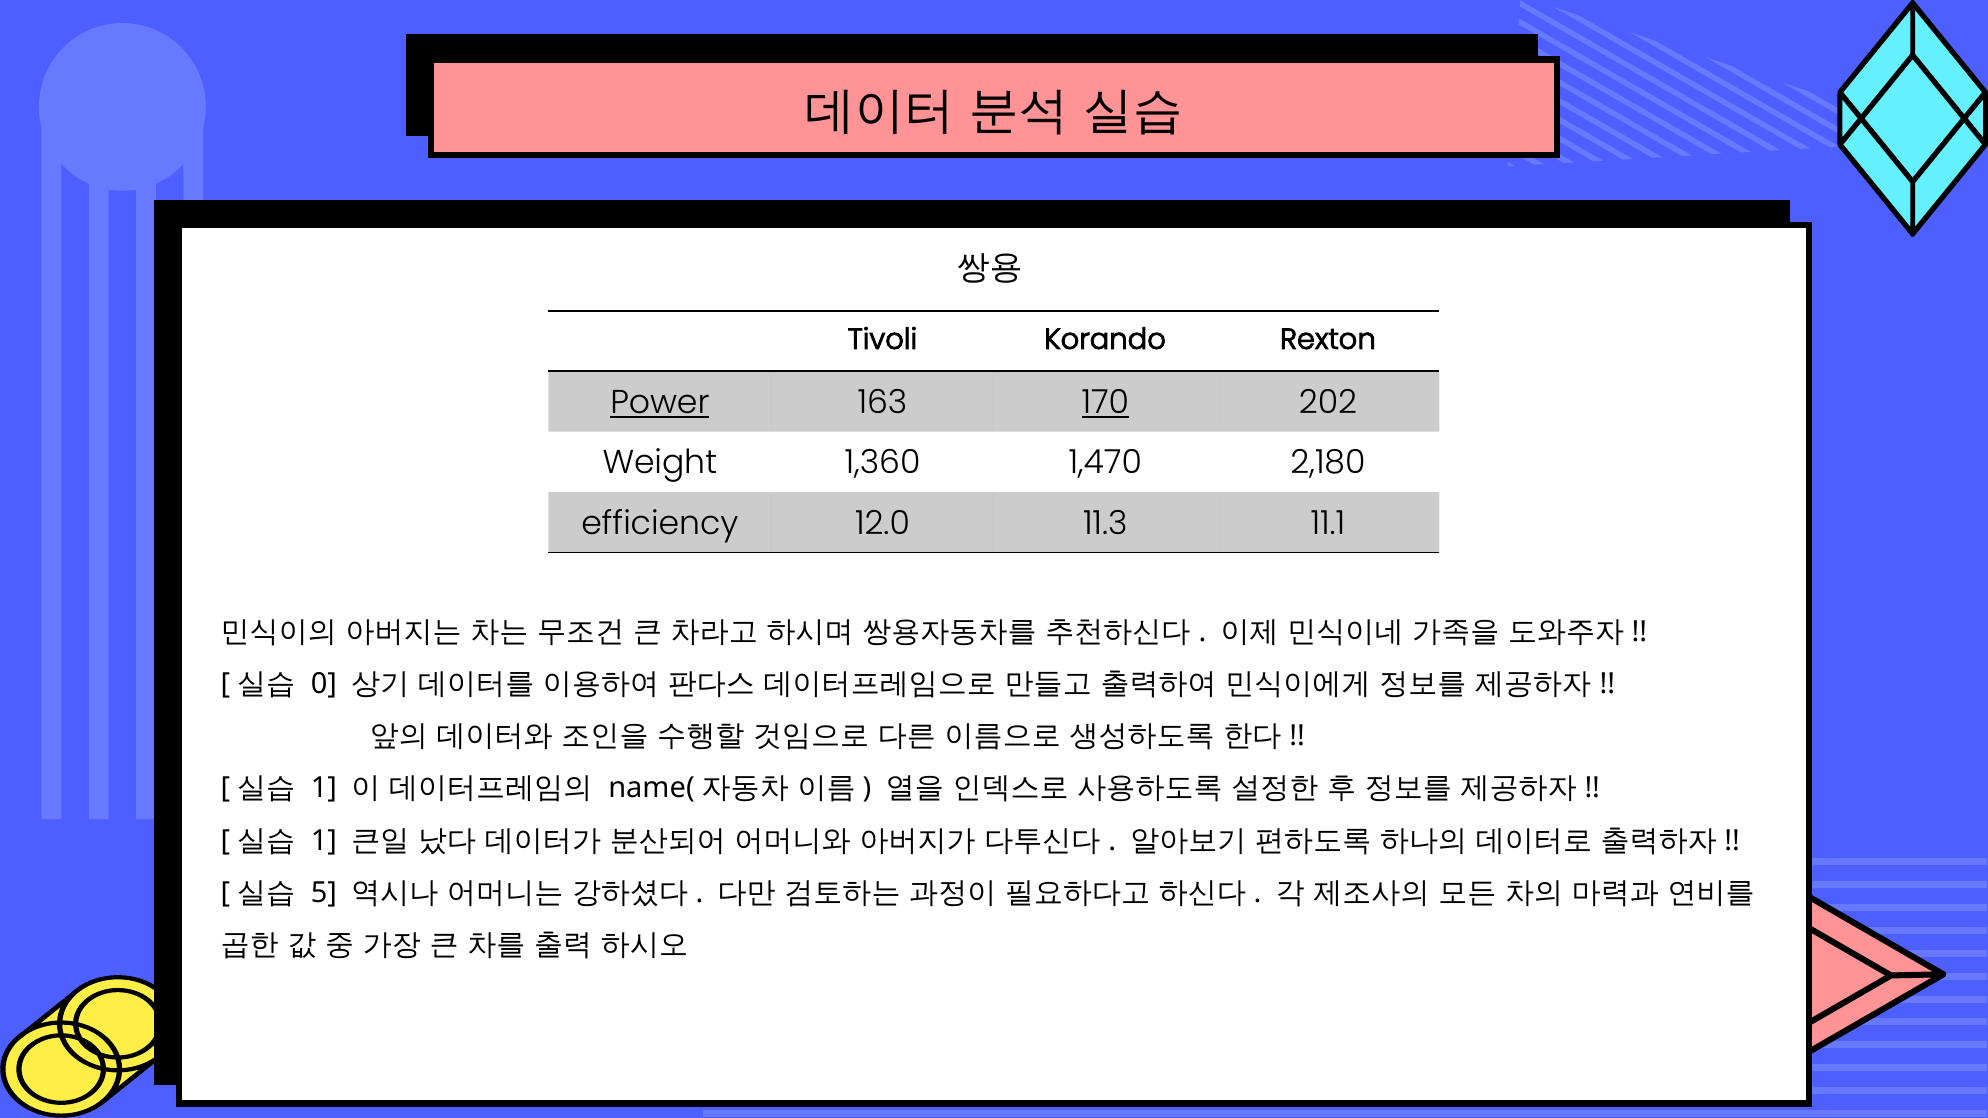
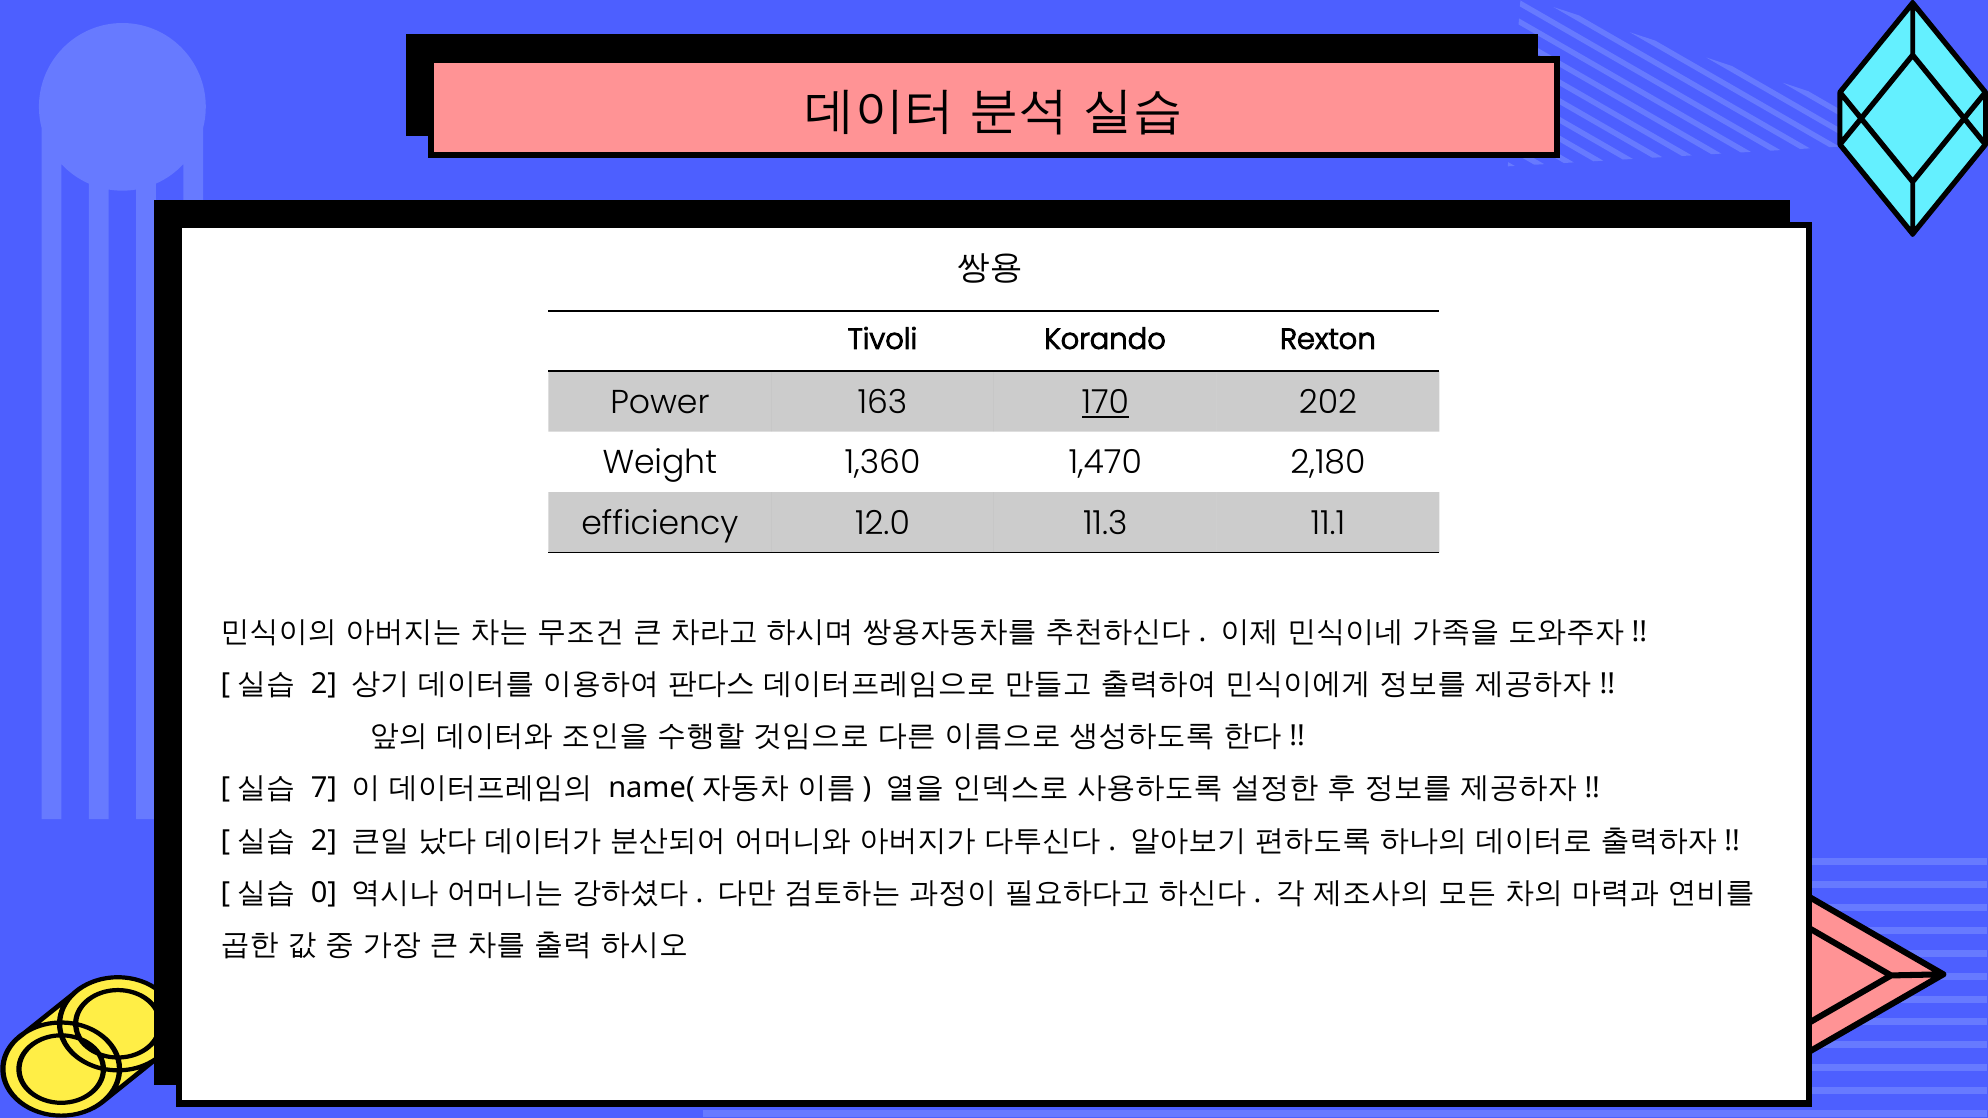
Power underline: present -> none
0 at (324, 684): 0 -> 2
1 at (324, 789): 1 -> 7
1 at (324, 841): 1 -> 2
5: 5 -> 0
